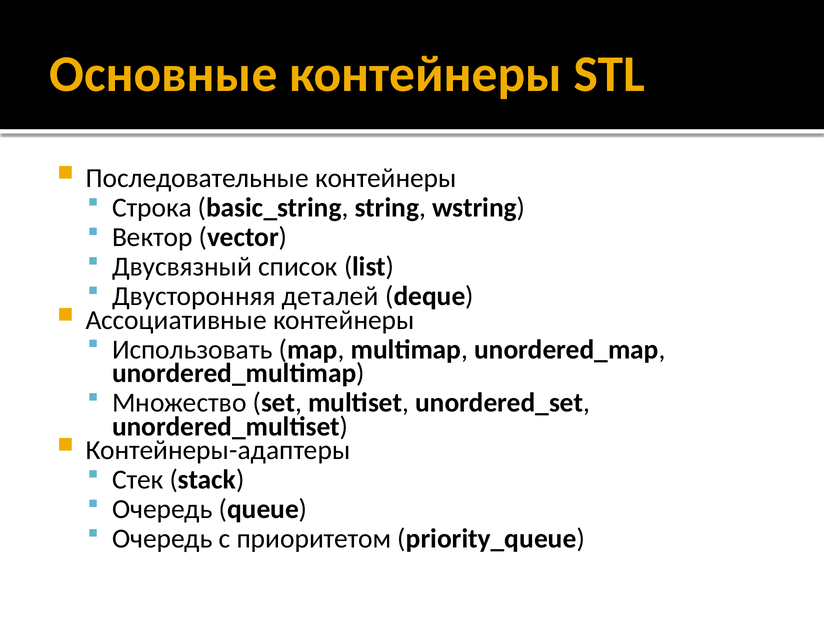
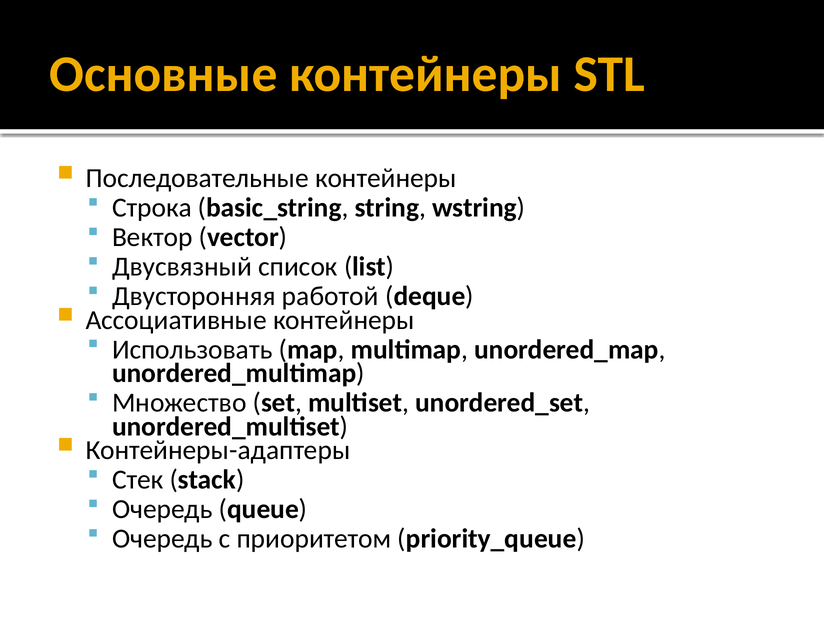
деталей: деталей -> работой
